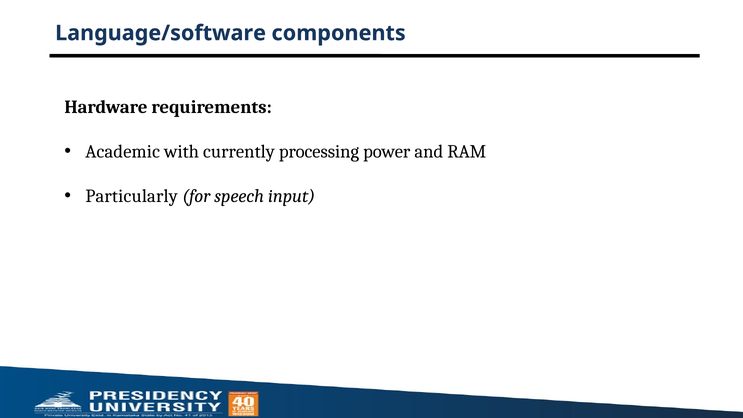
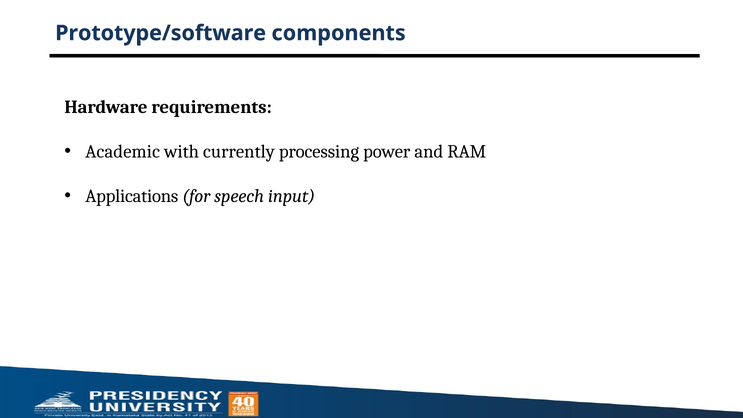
Language/software: Language/software -> Prototype/software
Particularly: Particularly -> Applications
